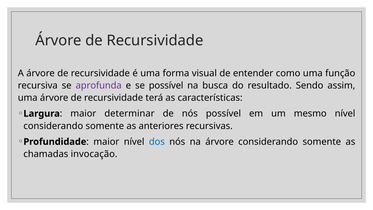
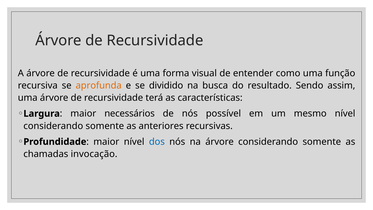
aprofunda colour: purple -> orange
se possível: possível -> dividido
determinar: determinar -> necessários
